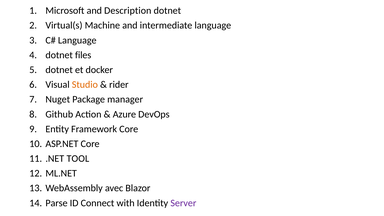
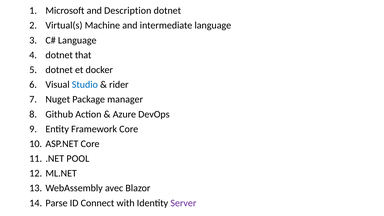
files: files -> that
Studio colour: orange -> blue
TOOL: TOOL -> POOL
